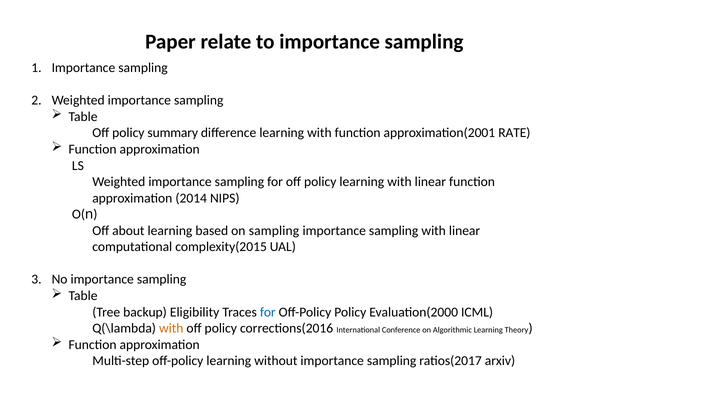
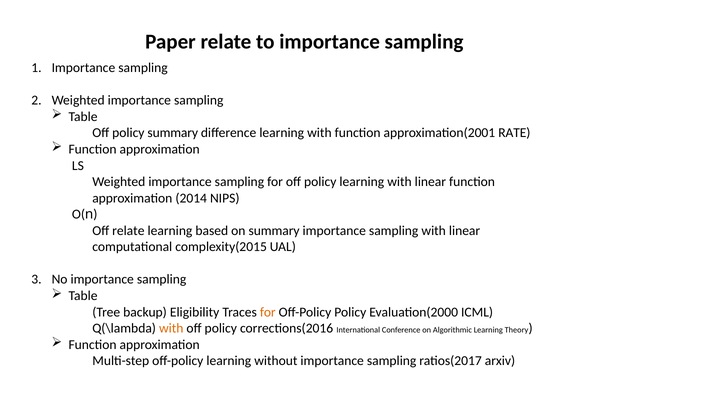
Off about: about -> relate
on sampling: sampling -> summary
for at (268, 312) colour: blue -> orange
